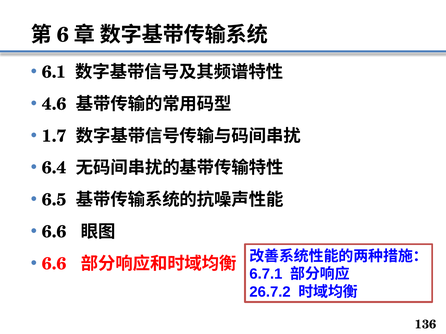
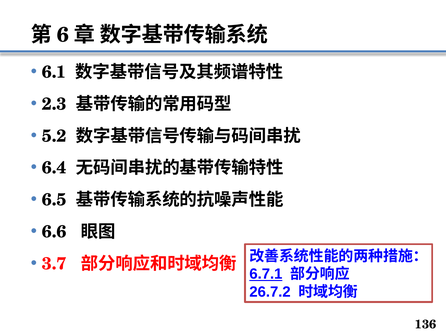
4.6: 4.6 -> 2.3
1.7: 1.7 -> 5.2
6.6 at (54, 264): 6.6 -> 3.7
6.7.1 underline: none -> present
